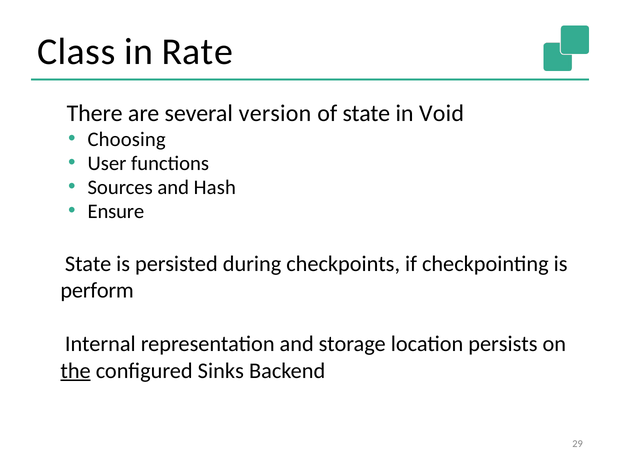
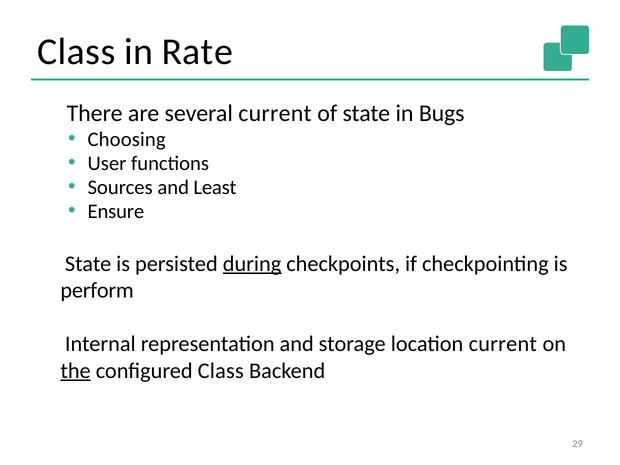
several version: version -> current
Void: Void -> Bugs
Hash: Hash -> Least
during underline: none -> present
location persists: persists -> current
configured Sinks: Sinks -> Class
